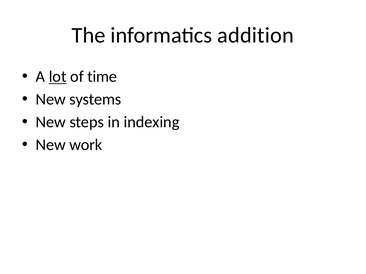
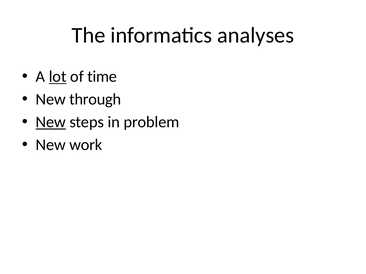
addition: addition -> analyses
systems: systems -> through
New at (51, 122) underline: none -> present
indexing: indexing -> problem
